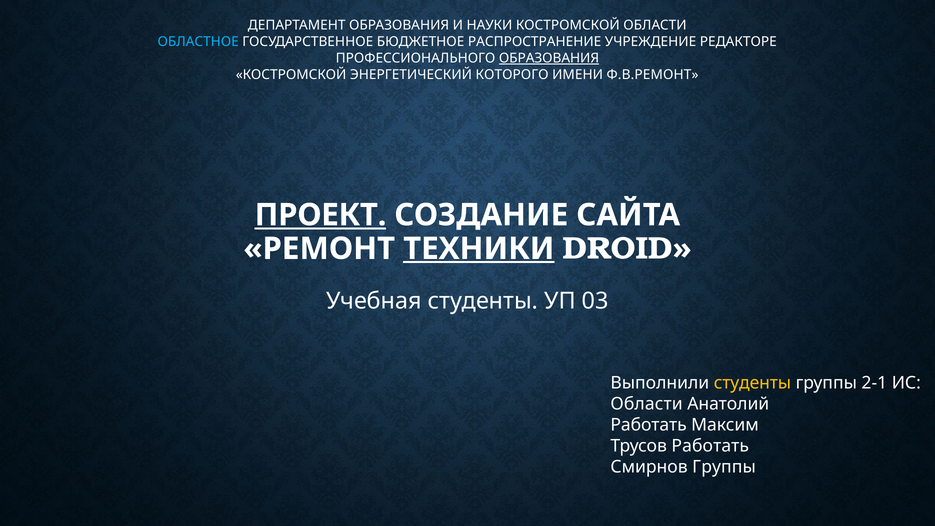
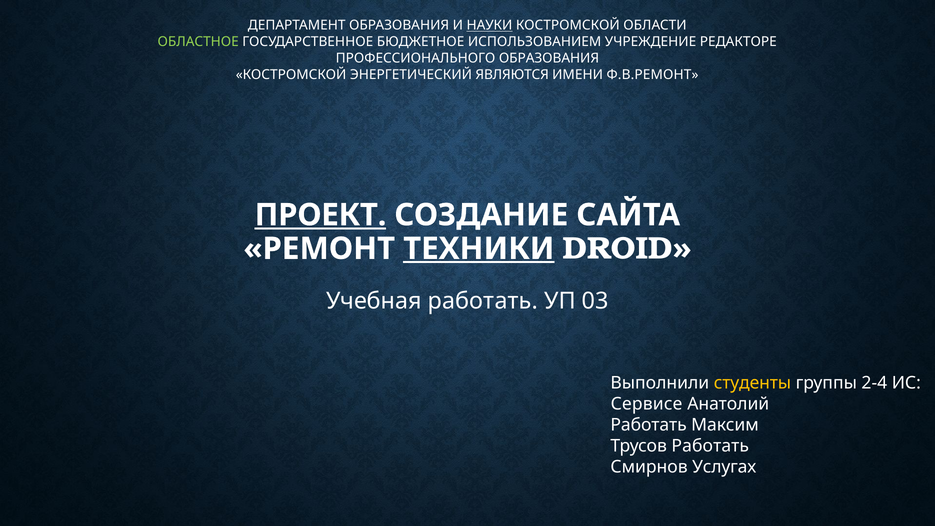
НАУКИ underline: none -> present
ОБЛАСТНОЕ colour: light blue -> light green
РАСПРОСТРАНЕНИЕ: РАСПРОСТРАНЕНИЕ -> ИСПОЛЬЗОВАНИЕМ
ОБРАЗОВАНИЯ at (549, 58) underline: present -> none
КОТОРОГО: КОТОРОГО -> ЯВЛЯЮТСЯ
Учебная студенты: студенты -> работать
2-1: 2-1 -> 2-4
Области at (647, 404): Области -> Сервисе
Смирнов Группы: Группы -> Услугах
